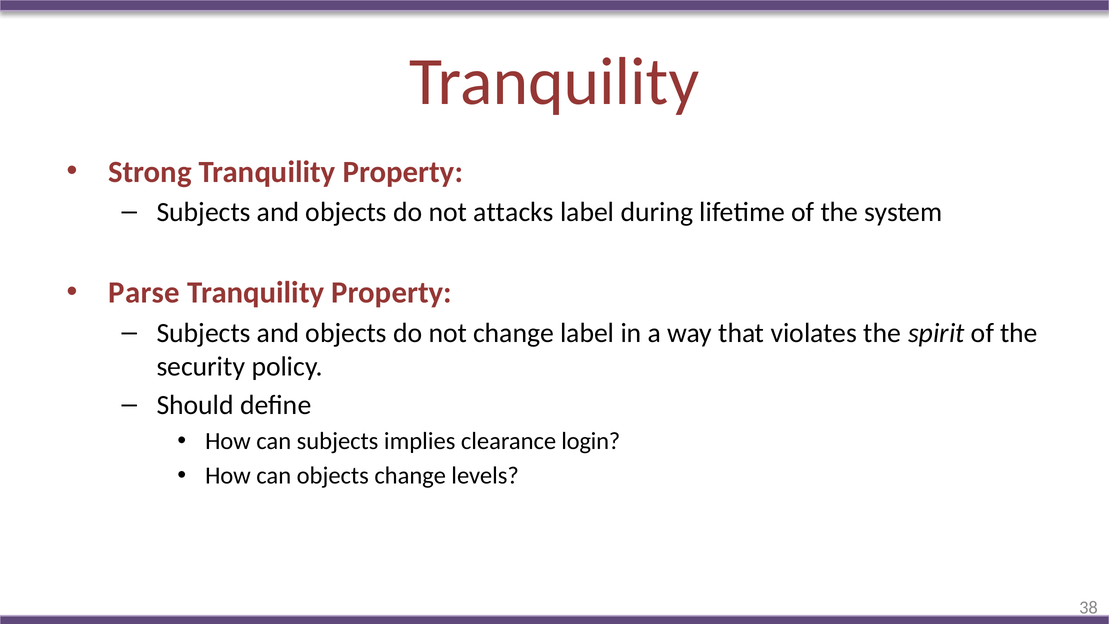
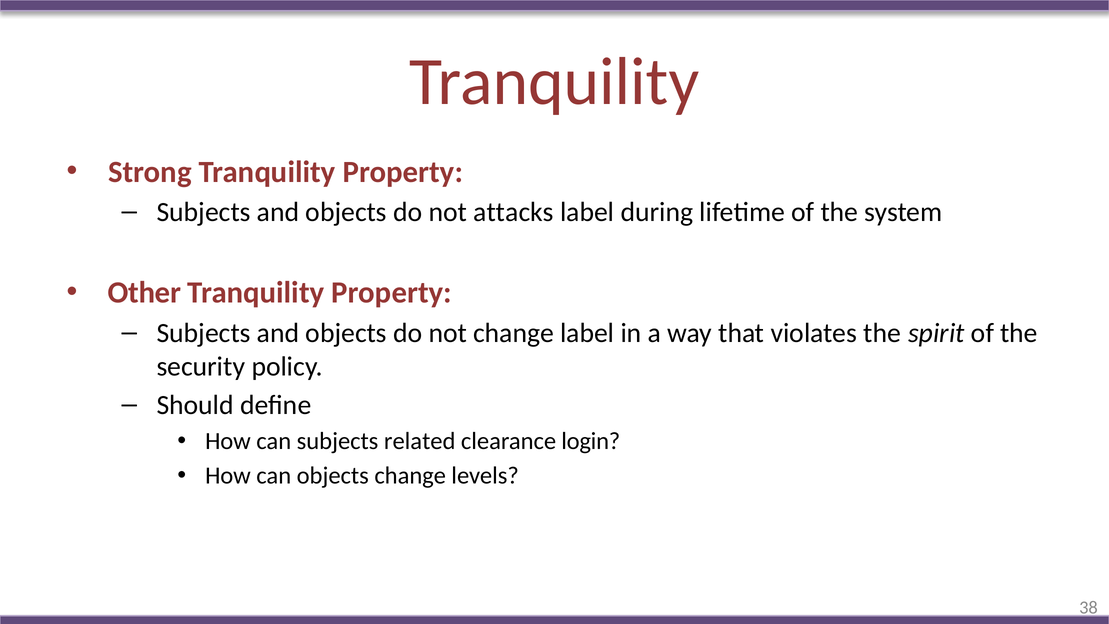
Parse: Parse -> Other
implies: implies -> related
